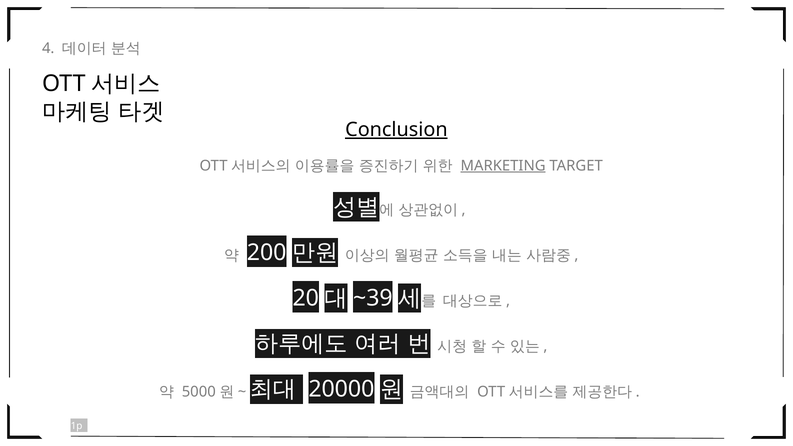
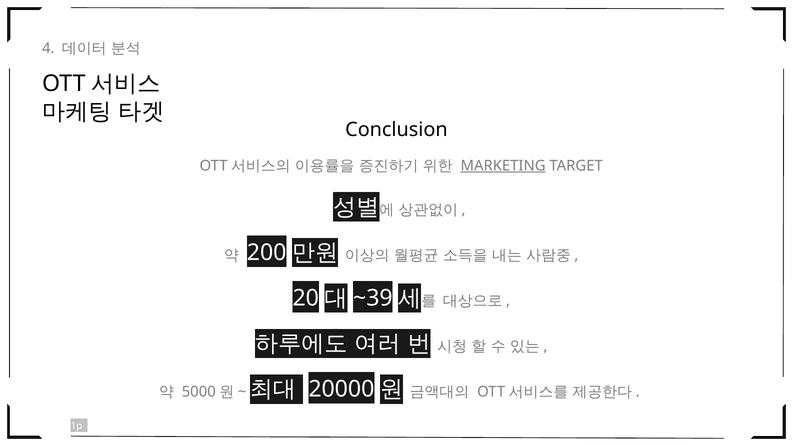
Conclusion underline: present -> none
